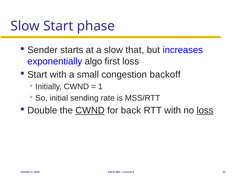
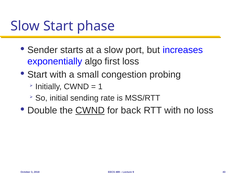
that: that -> port
backoff: backoff -> probing
loss at (205, 110) underline: present -> none
